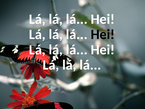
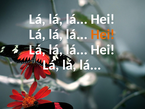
Hei at (103, 34) colour: black -> orange
